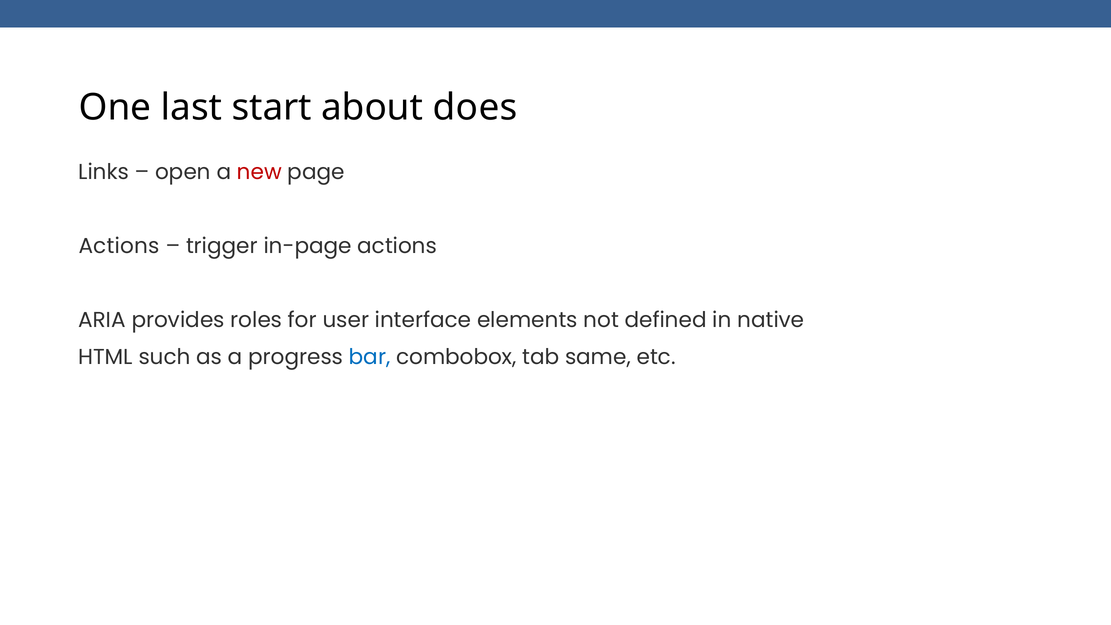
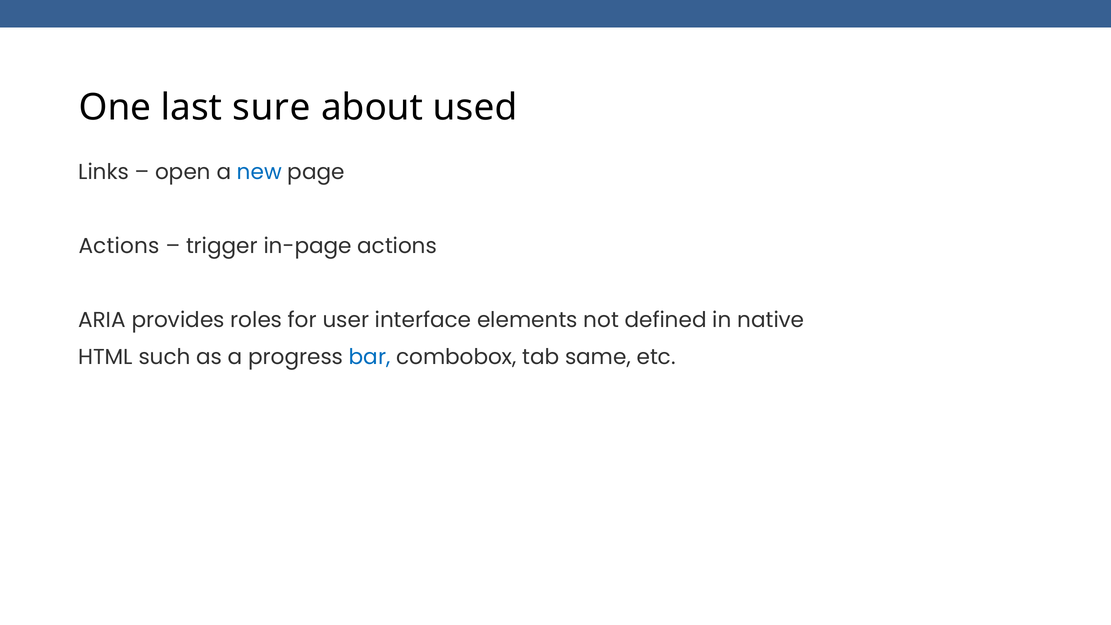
start: start -> sure
does: does -> used
new colour: red -> blue
